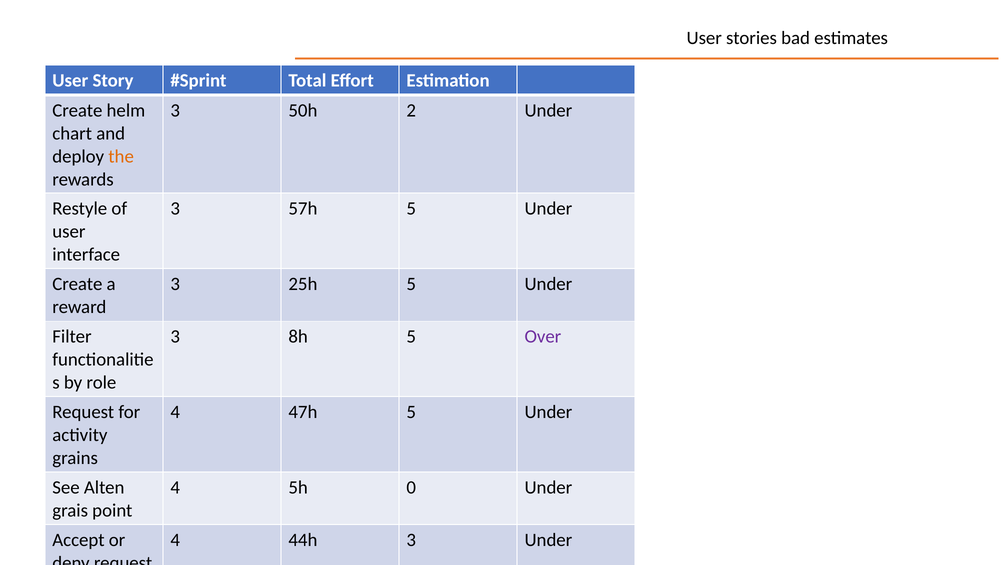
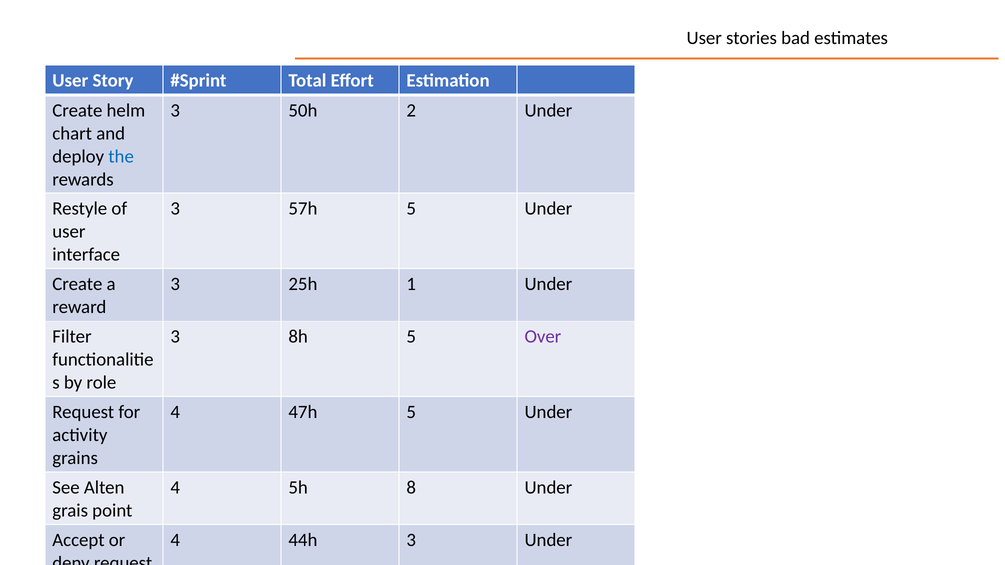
the colour: orange -> blue
25h 5: 5 -> 1
5h 0: 0 -> 8
